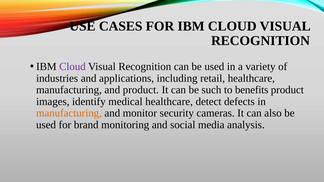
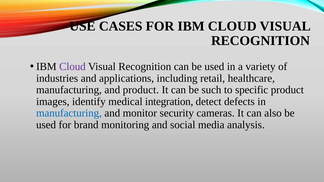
benefits: benefits -> specific
medical healthcare: healthcare -> integration
manufacturing at (69, 113) colour: orange -> blue
